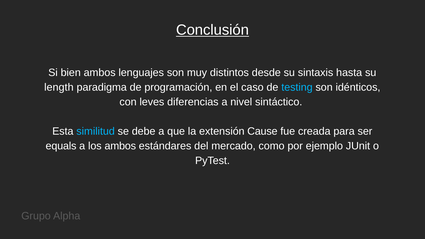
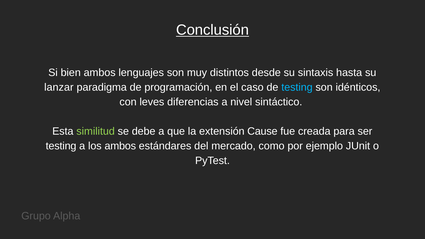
length: length -> lanzar
similitud colour: light blue -> light green
equals at (61, 146): equals -> testing
